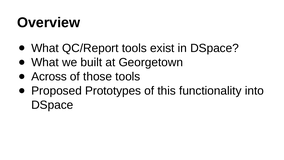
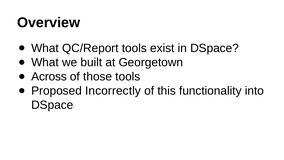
Prototypes: Prototypes -> Incorrectly
